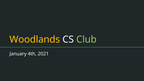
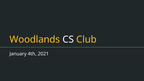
Club colour: light green -> yellow
